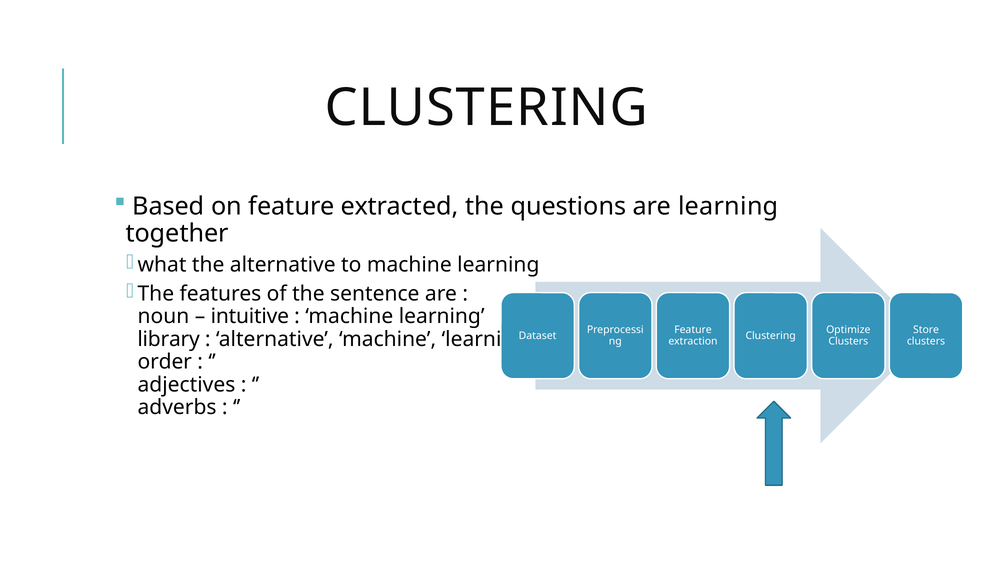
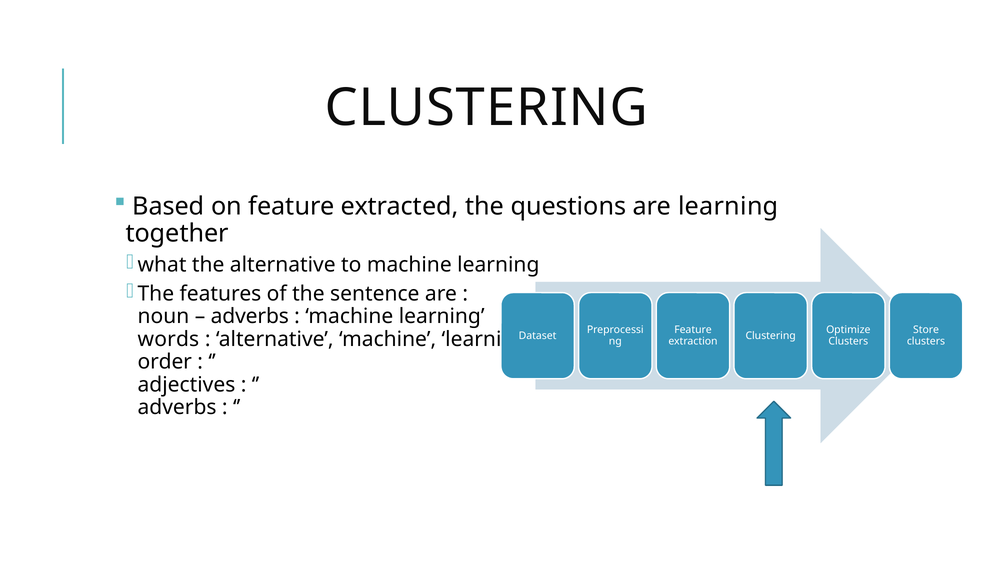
intuitive at (250, 316): intuitive -> adverbs
library: library -> words
